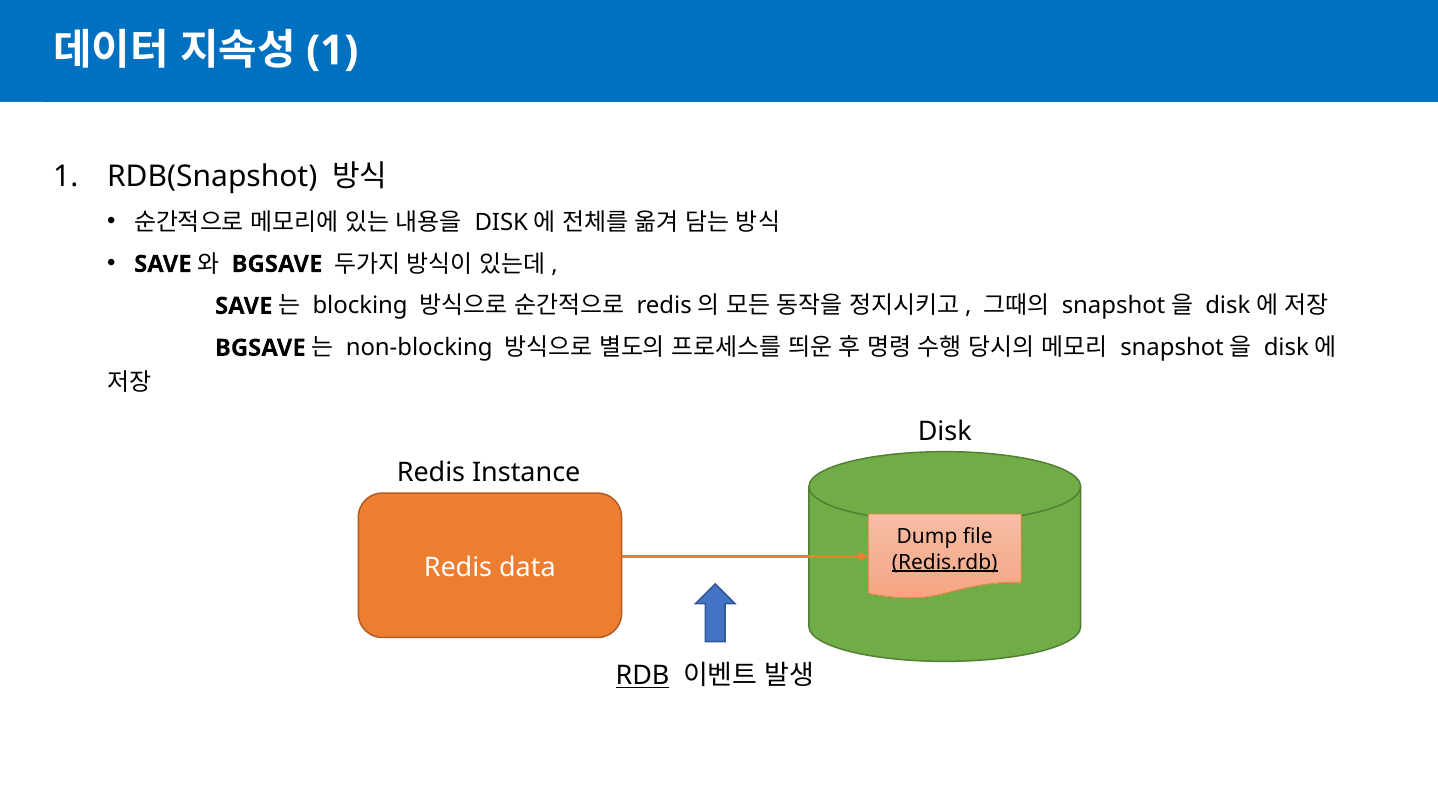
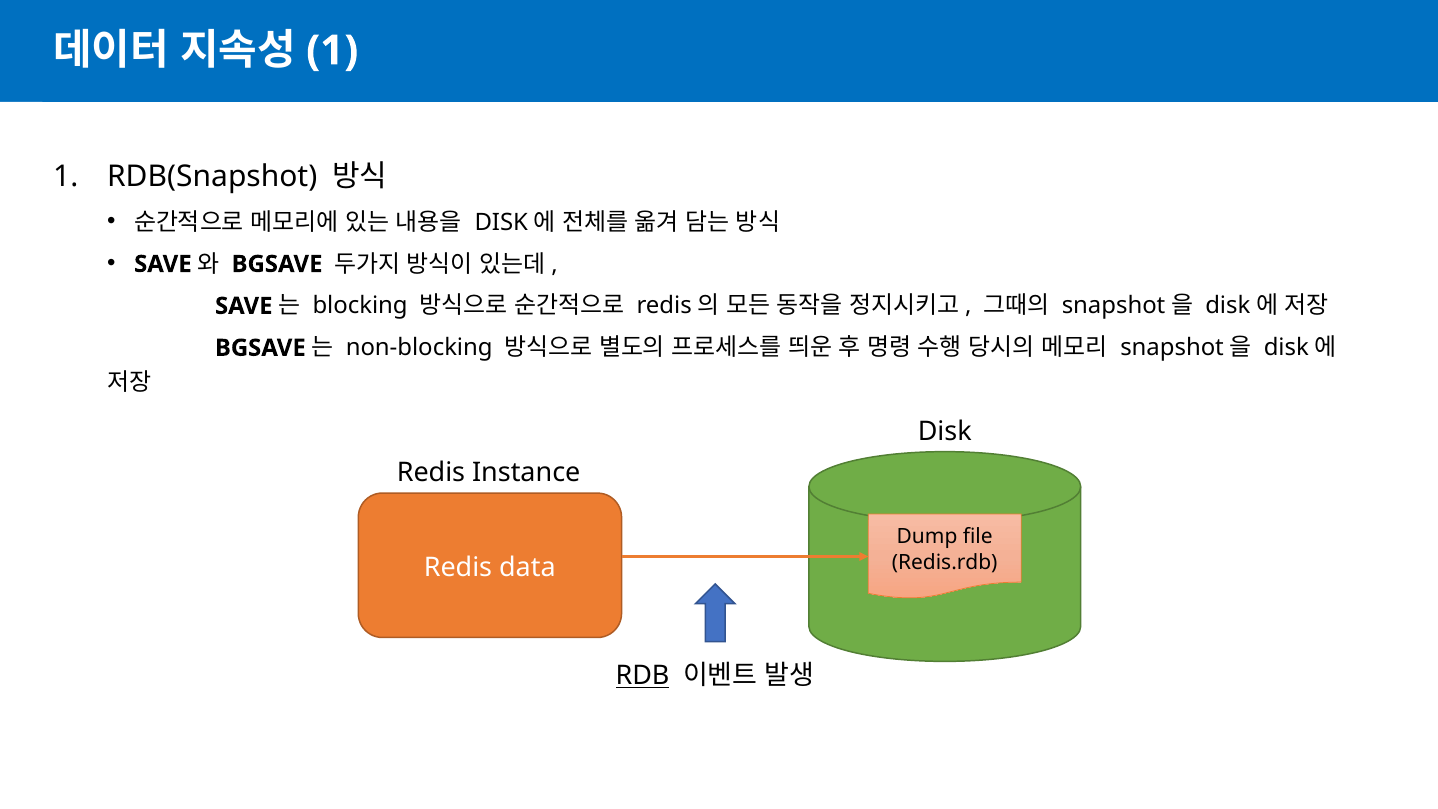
Redis.rdb underline: present -> none
